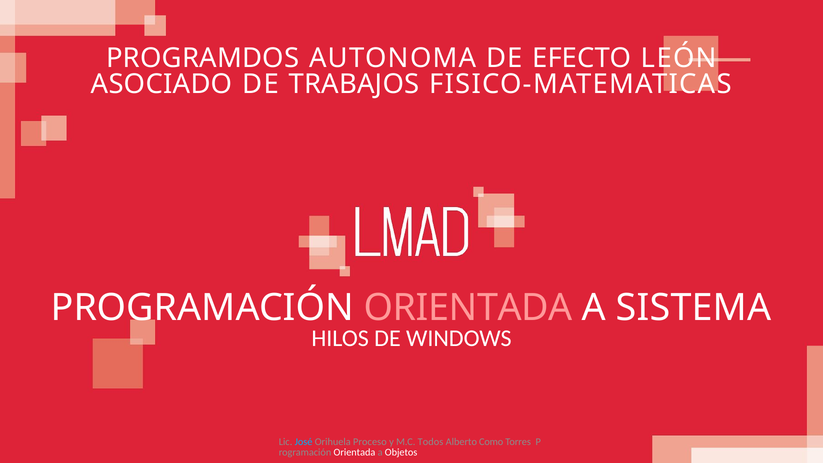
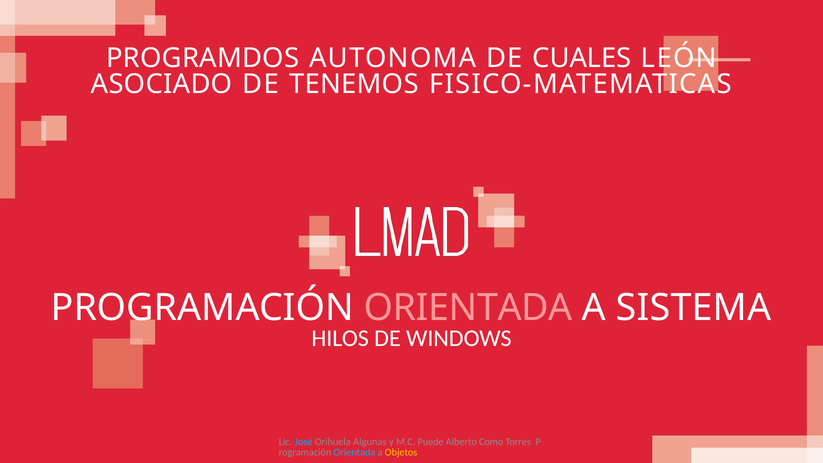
EFECTO: EFECTO -> CUALES
TRABAJOS: TRABAJOS -> TENEMOS
Proceso: Proceso -> Algunas
Todos: Todos -> Puede
Orientada at (354, 452) colour: white -> light blue
Objetos colour: white -> yellow
